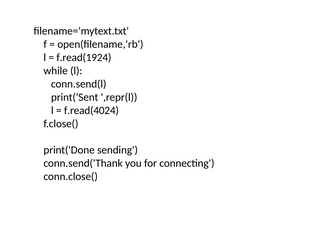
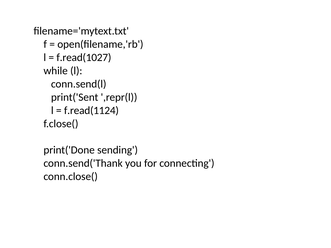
f.read(1924: f.read(1924 -> f.read(1027
f.read(4024: f.read(4024 -> f.read(1124
